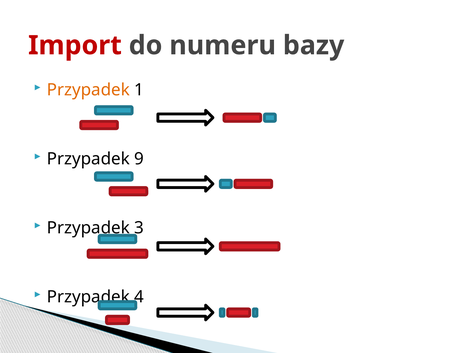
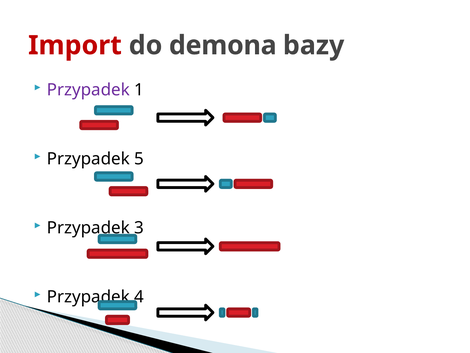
numeru: numeru -> demona
Przypadek at (88, 90) colour: orange -> purple
9: 9 -> 5
